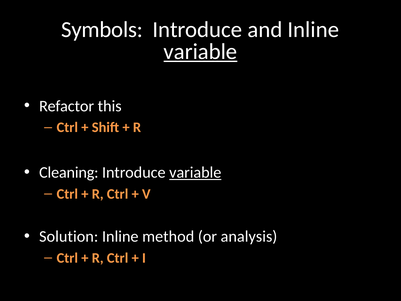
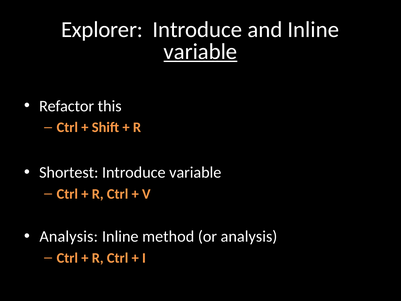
Symbols: Symbols -> Explorer
Cleaning: Cleaning -> Shortest
variable at (195, 172) underline: present -> none
Solution at (69, 236): Solution -> Analysis
